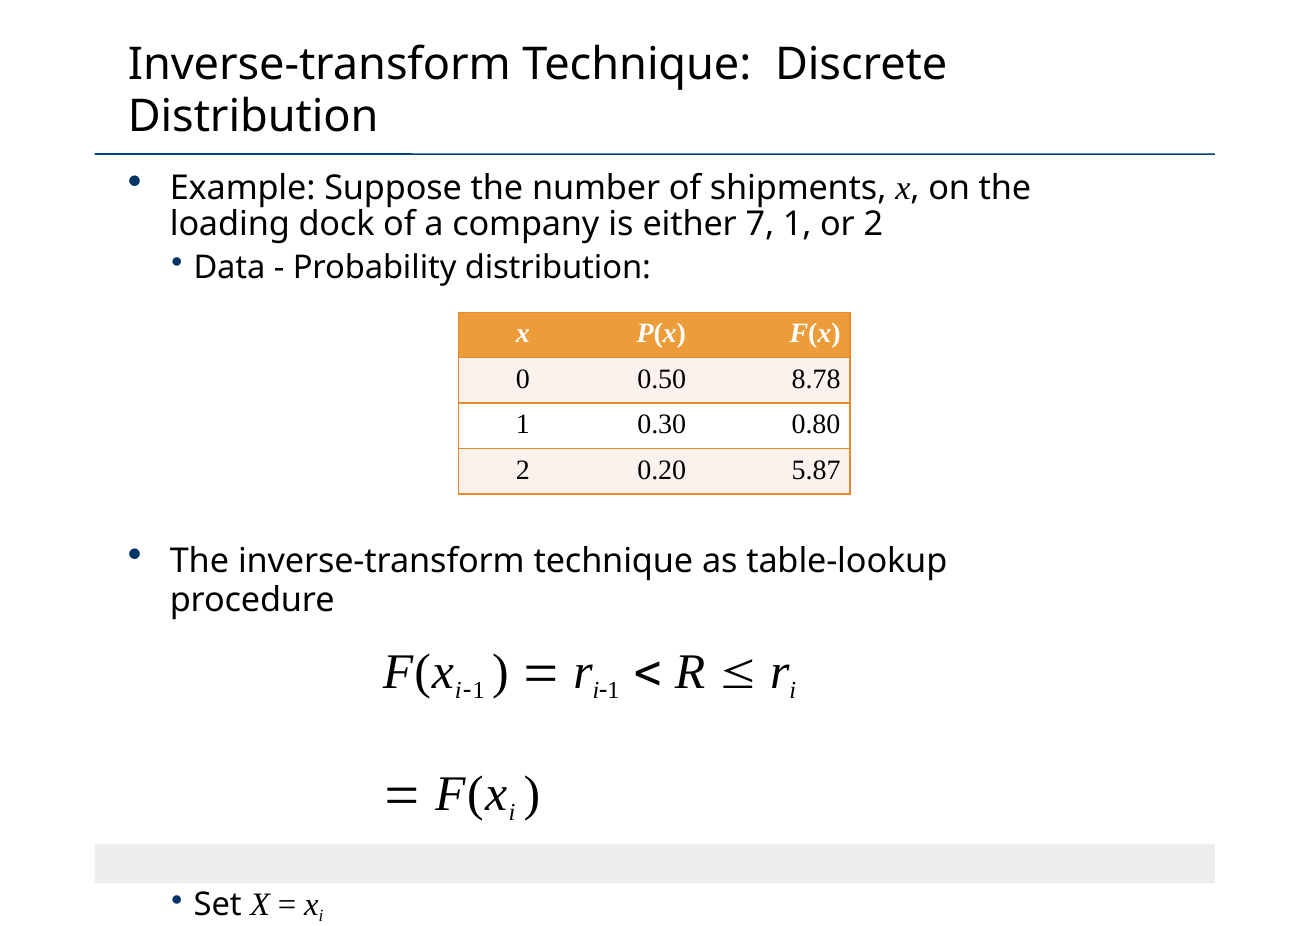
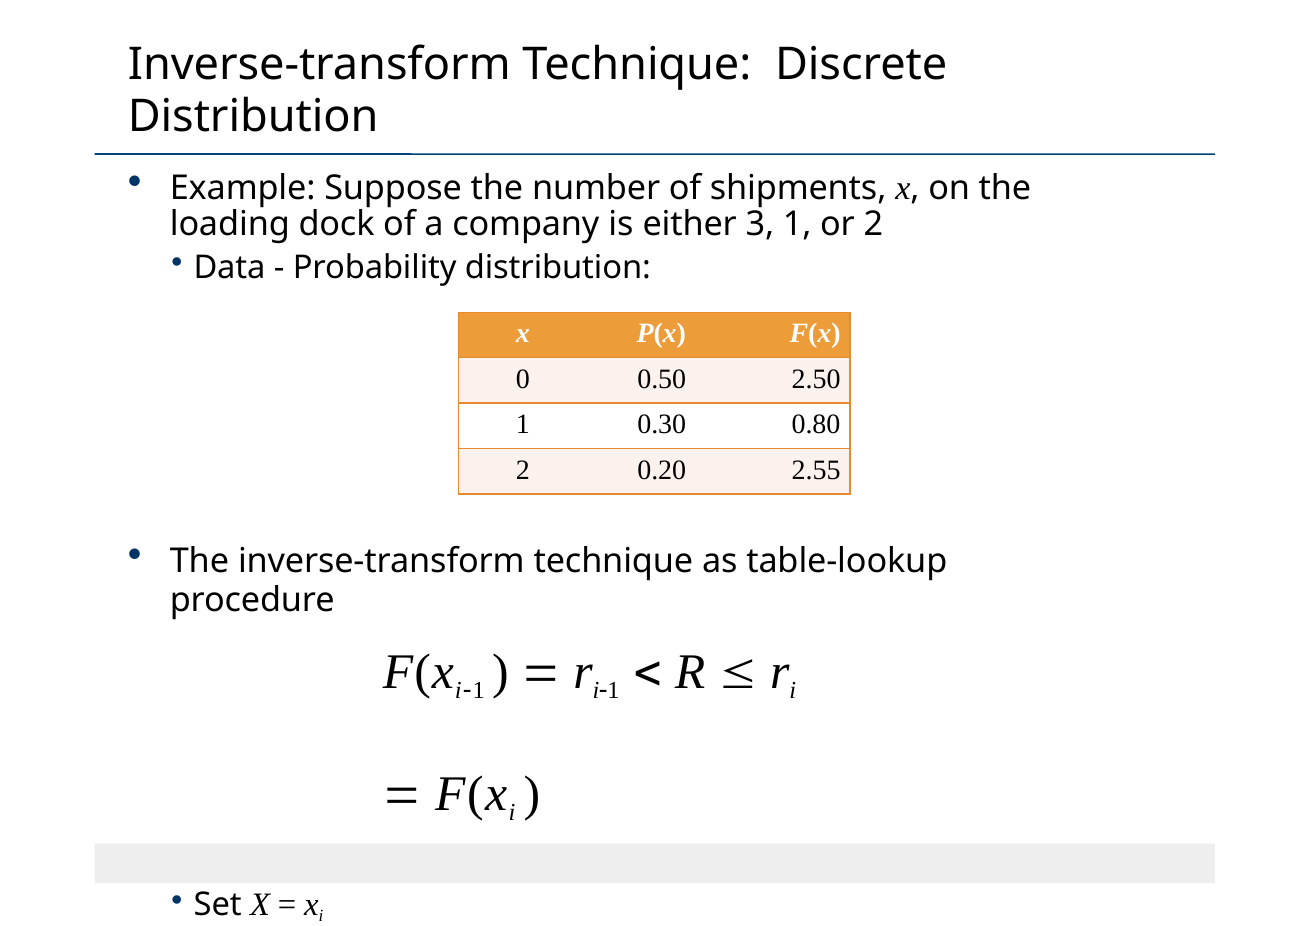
7: 7 -> 3
8.78: 8.78 -> 2.50
5.87: 5.87 -> 2.55
